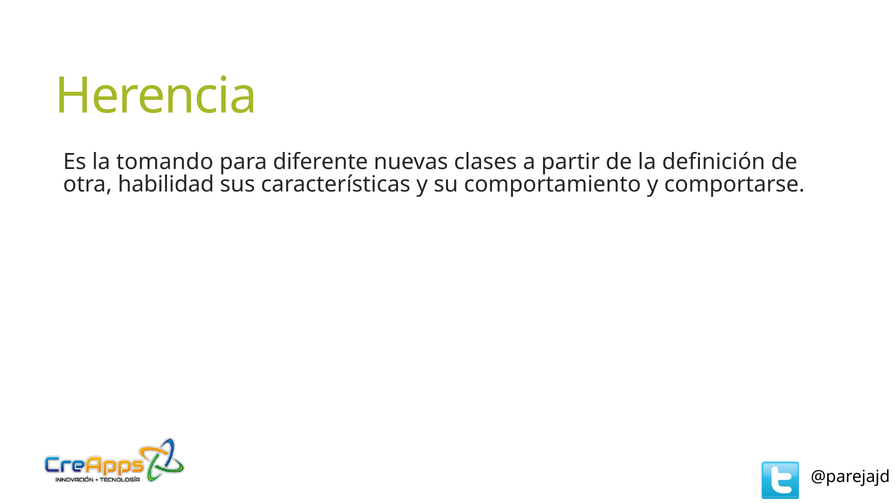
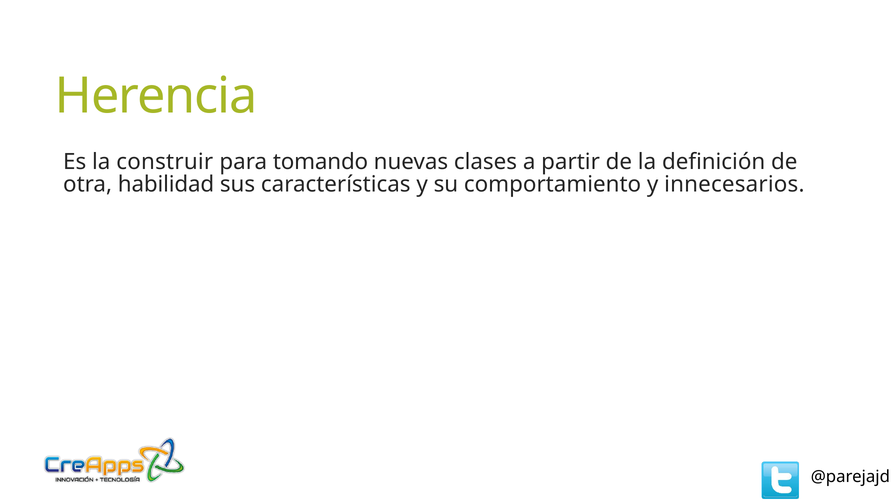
tomando: tomando -> construir
diferente: diferente -> tomando
comportarse: comportarse -> innecesarios
